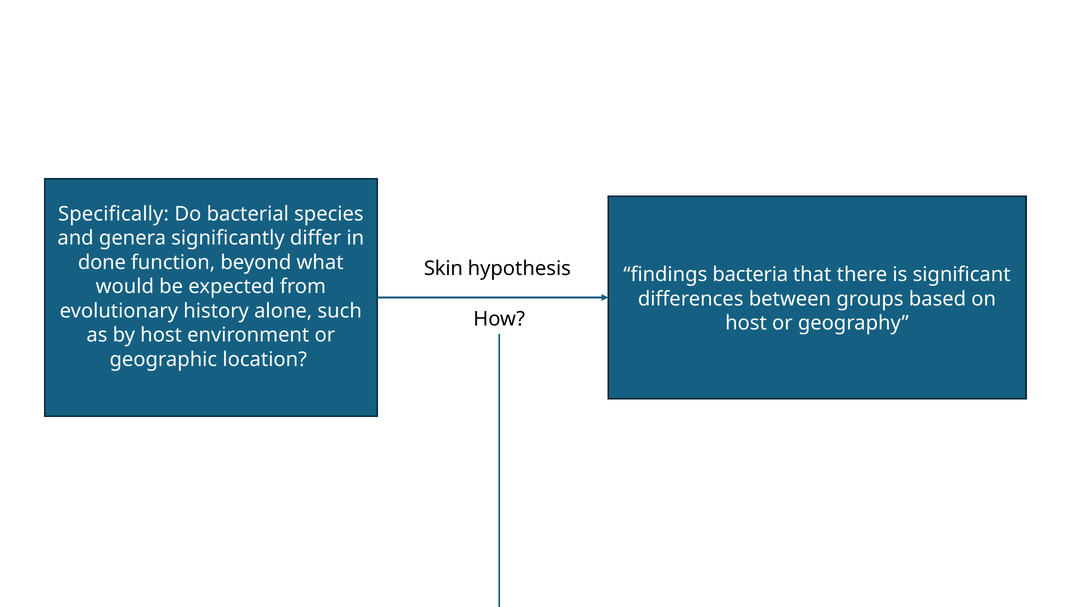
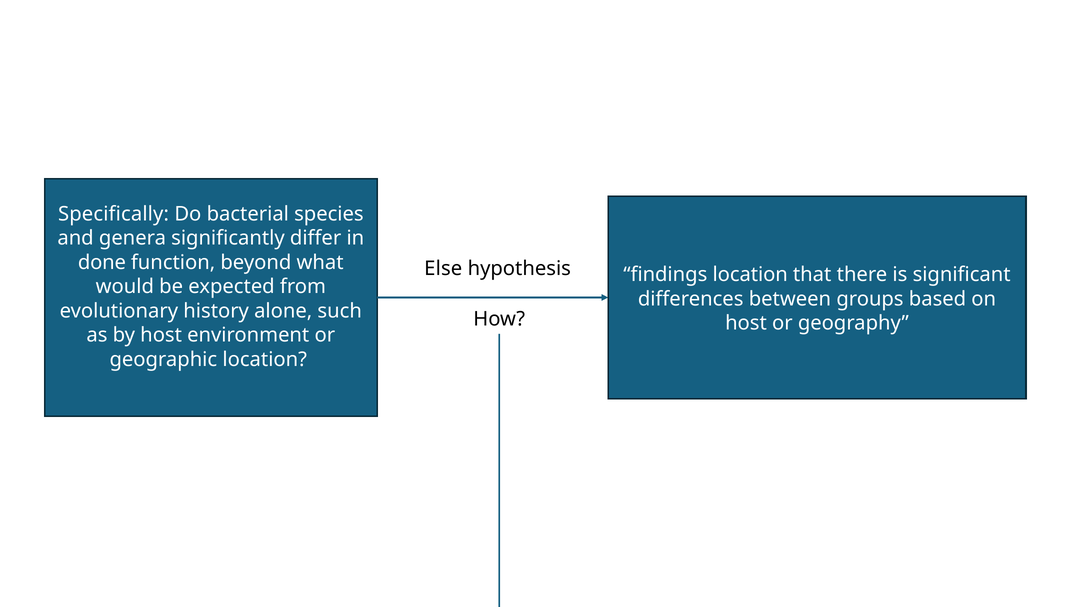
Skin: Skin -> Else
findings bacteria: bacteria -> location
